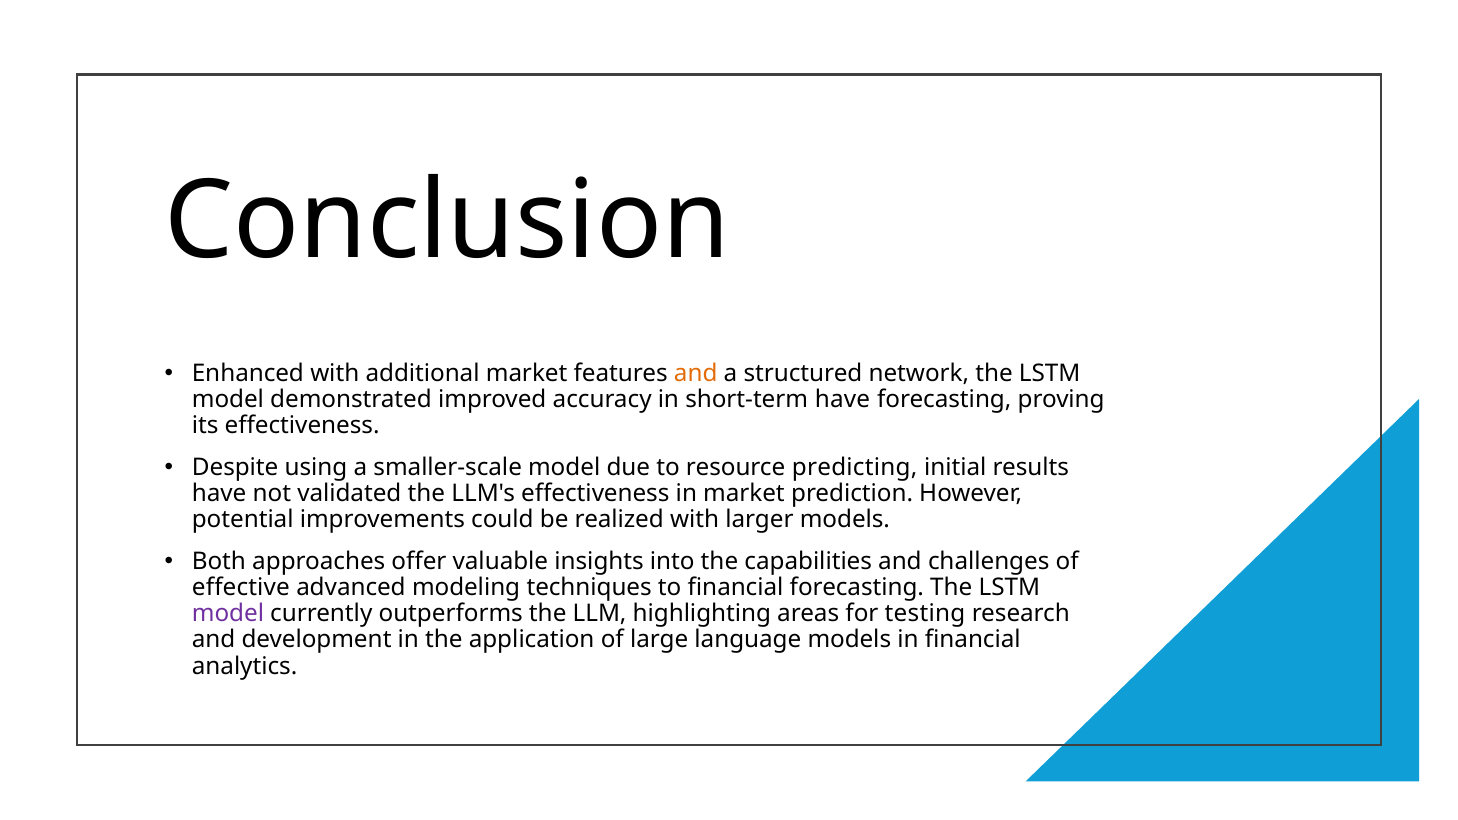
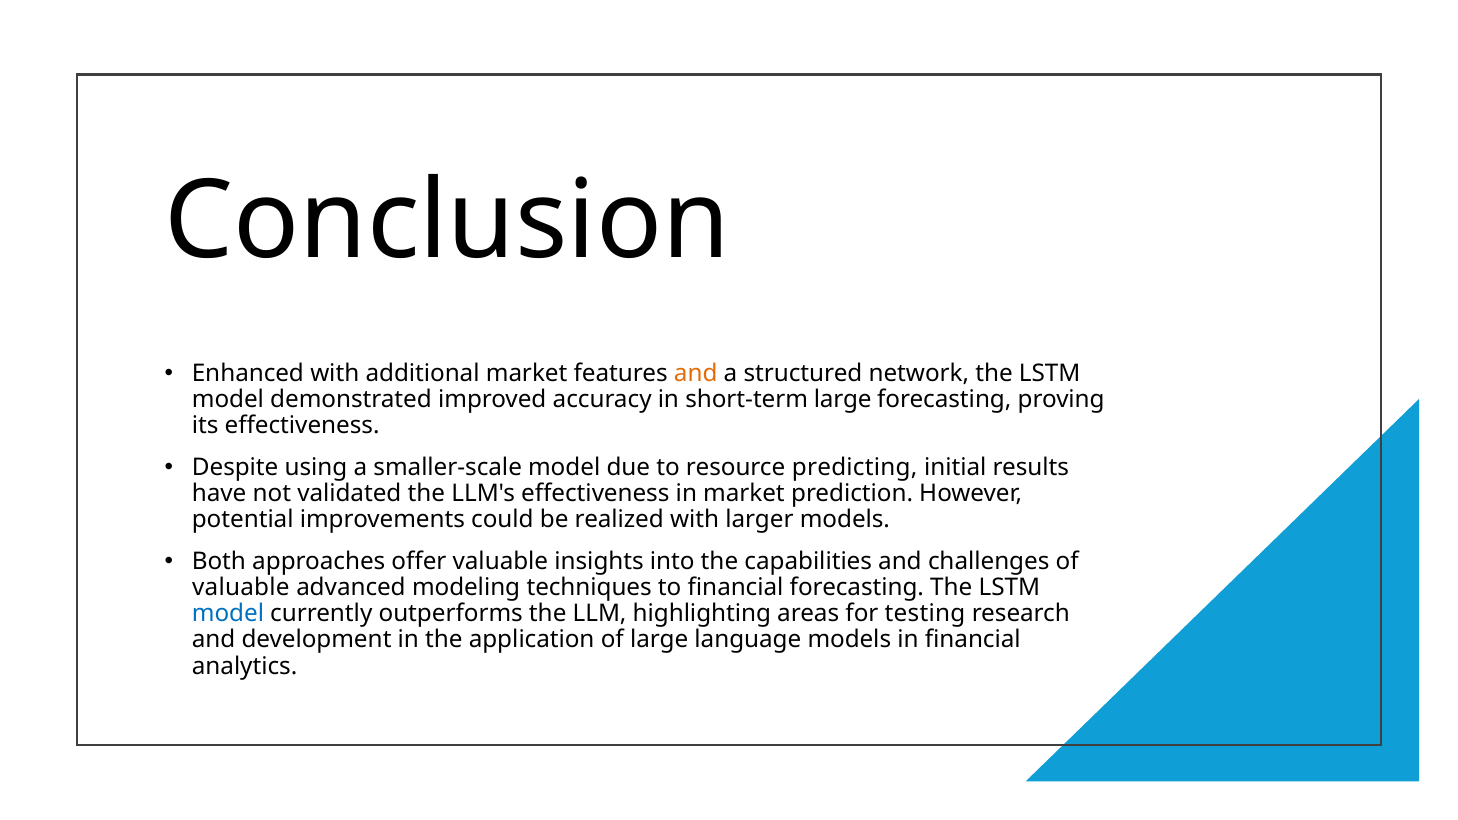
short-term have: have -> large
effective at (241, 587): effective -> valuable
model at (228, 614) colour: purple -> blue
